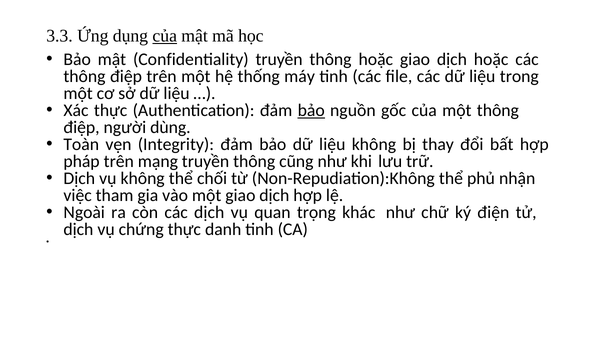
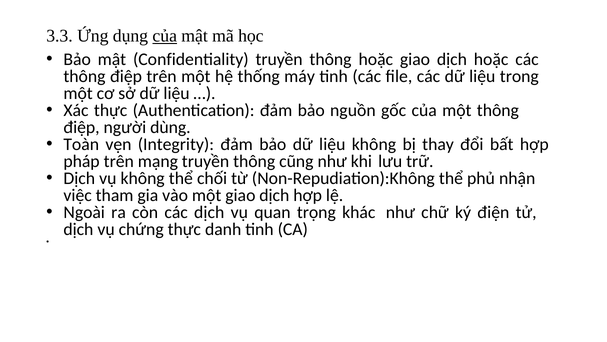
bảo at (311, 110) underline: present -> none
